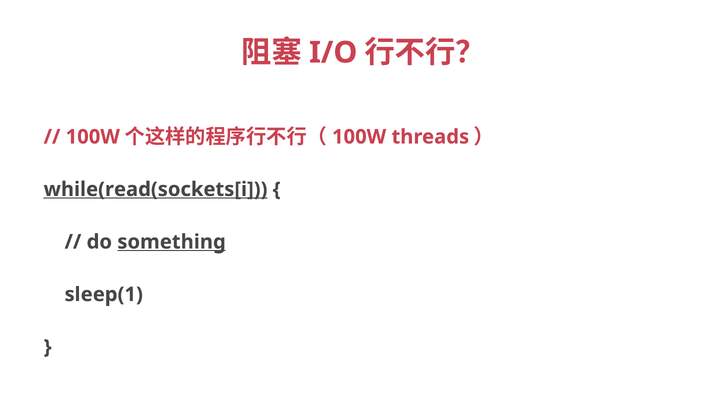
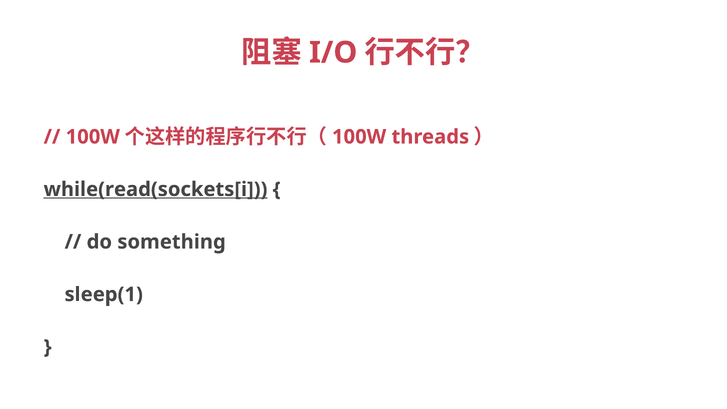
something underline: present -> none
